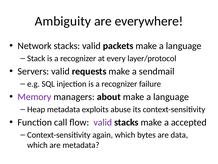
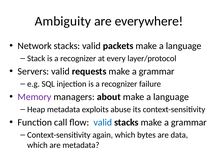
requests make a sendmail: sendmail -> grammar
valid at (103, 122) colour: purple -> blue
stacks make a accepted: accepted -> grammar
